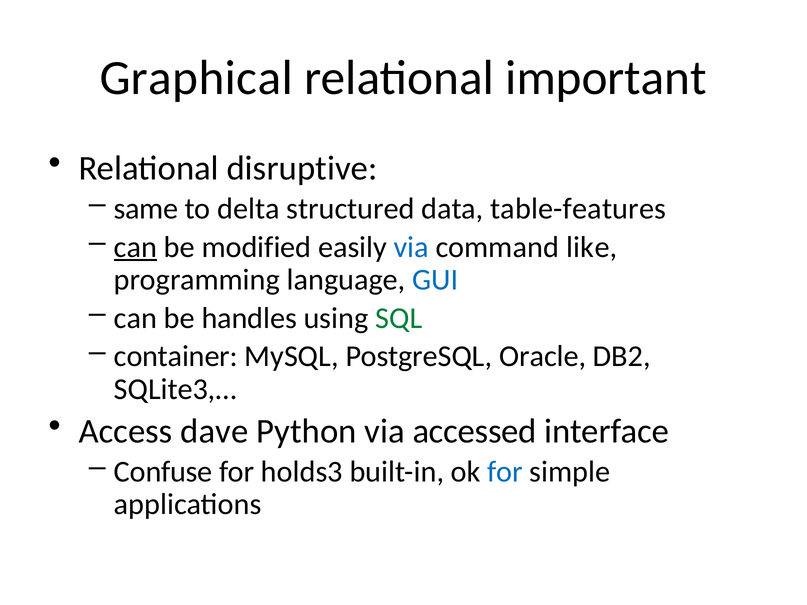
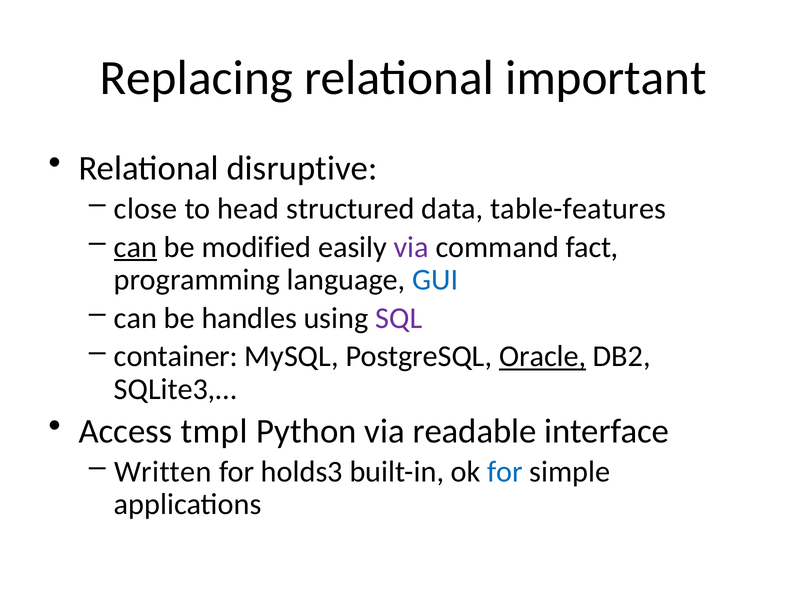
Graphical: Graphical -> Replacing
same: same -> close
delta: delta -> head
via at (411, 247) colour: blue -> purple
like: like -> fact
SQL colour: green -> purple
Oracle underline: none -> present
dave: dave -> tmpl
accessed: accessed -> readable
Confuse: Confuse -> Written
